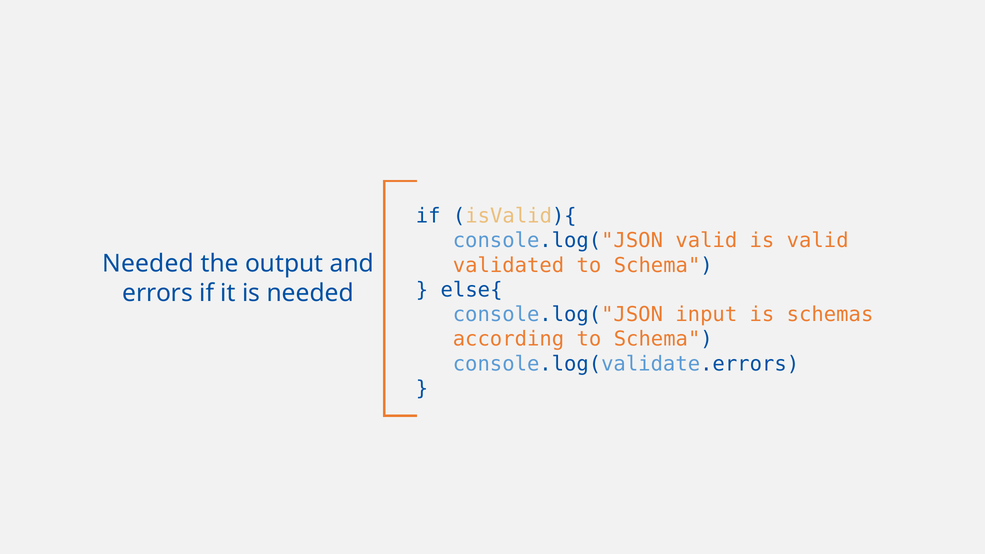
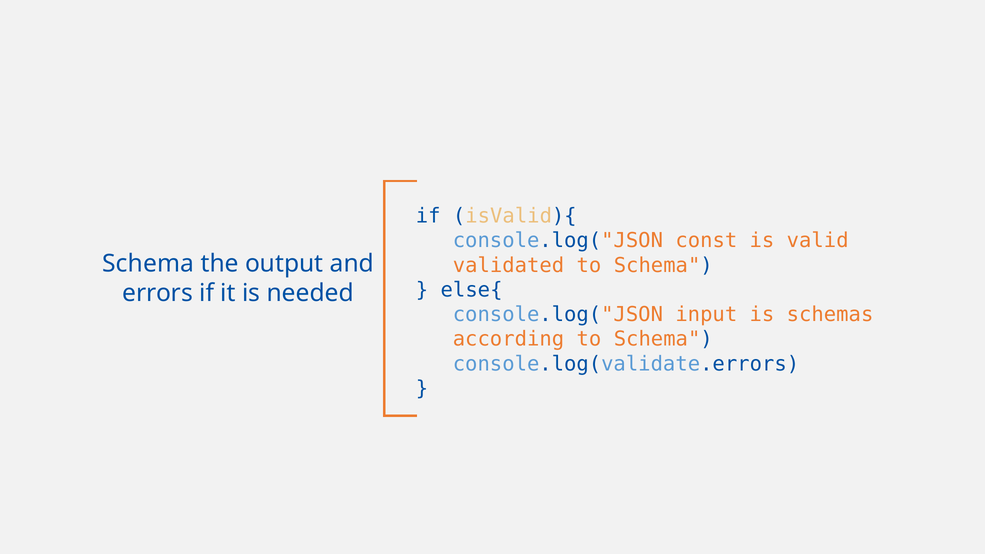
console.log("JSON valid: valid -> const
Needed at (148, 264): Needed -> Schema
